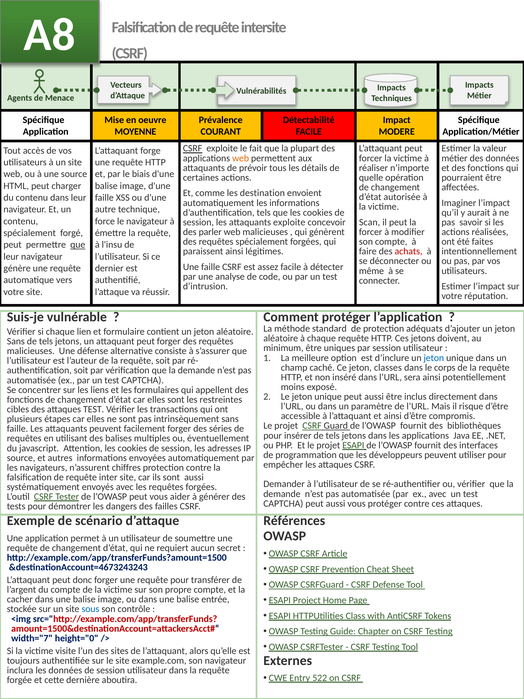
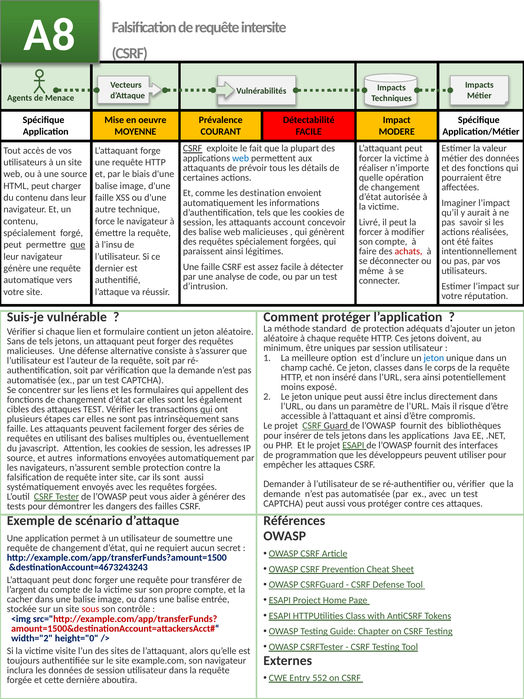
web at (241, 158) colour: orange -> blue
attaquants exploite: exploite -> account
Scan: Scan -> Livré
des parler: parler -> balise
restreintes: restreintes -> également
qui at (206, 409) underline: none -> present
chiffres: chiffres -> semble
sous colour: blue -> red
width="7: width="7 -> width="2
522: 522 -> 552
